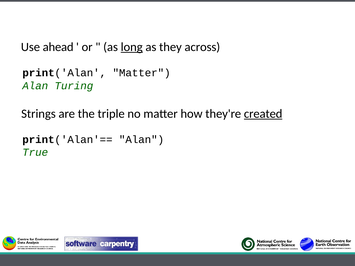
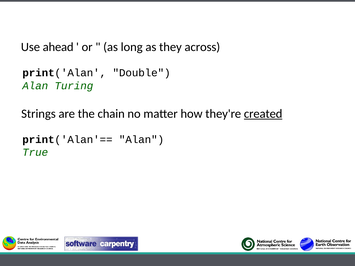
long underline: present -> none
print('Alan Matter: Matter -> Double
triple: triple -> chain
